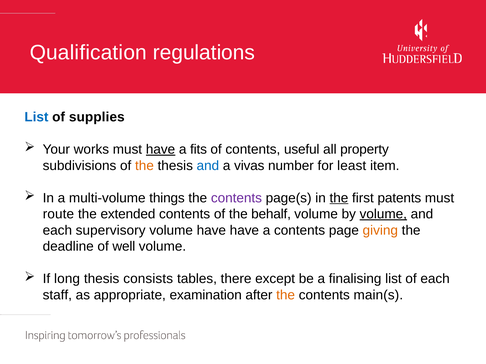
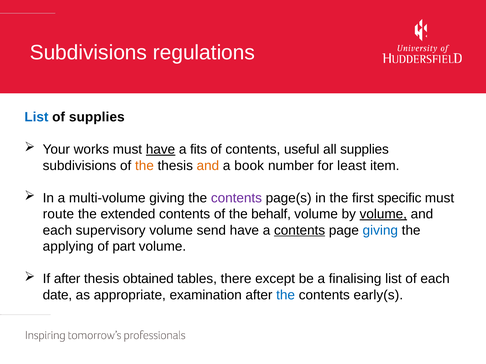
Qualification at (88, 53): Qualification -> Subdivisions
all property: property -> supplies
and at (208, 166) colour: blue -> orange
vivas: vivas -> book
multi-volume things: things -> giving
the at (339, 198) underline: present -> none
patents: patents -> specific
volume have: have -> send
contents at (300, 231) underline: none -> present
giving at (380, 231) colour: orange -> blue
deadline: deadline -> applying
well: well -> part
If long: long -> after
consists: consists -> obtained
staff: staff -> date
the at (286, 295) colour: orange -> blue
main(s: main(s -> early(s
